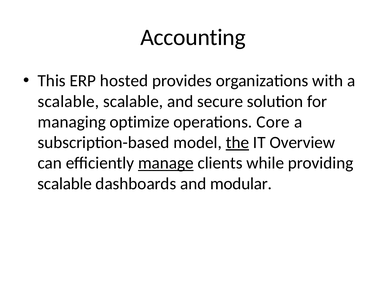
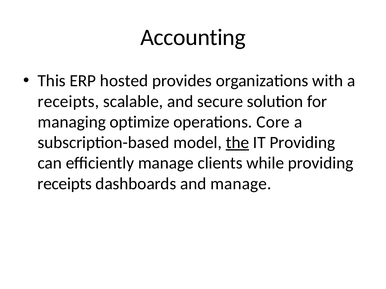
scalable at (68, 102): scalable -> receipts
IT Overview: Overview -> Providing
manage at (166, 163) underline: present -> none
scalable at (65, 184): scalable -> receipts
and modular: modular -> manage
